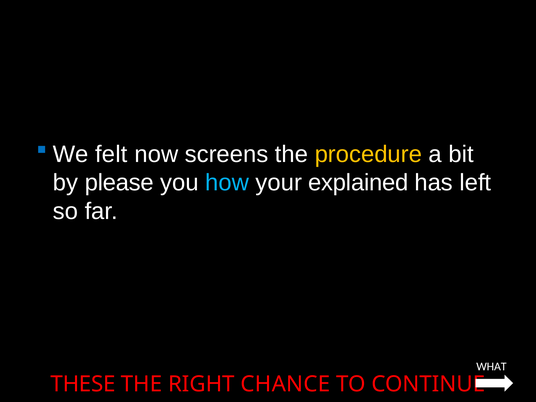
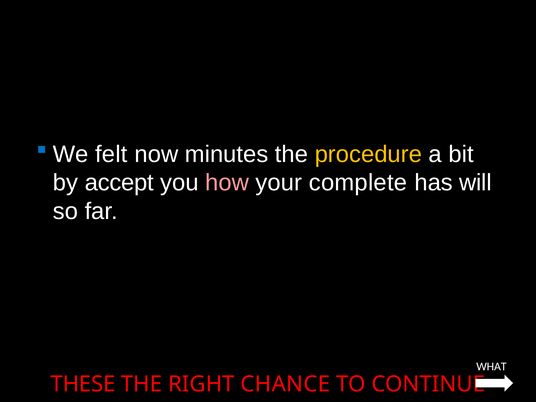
screens: screens -> minutes
please: please -> accept
how colour: light blue -> pink
explained: explained -> complete
left: left -> will
